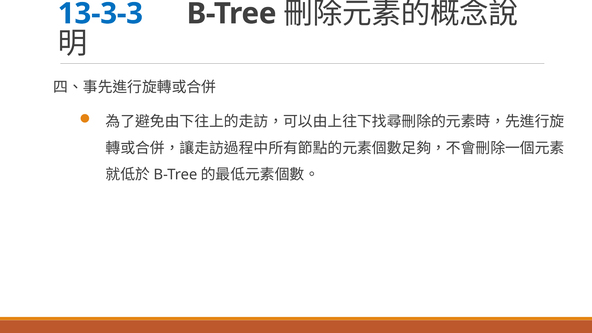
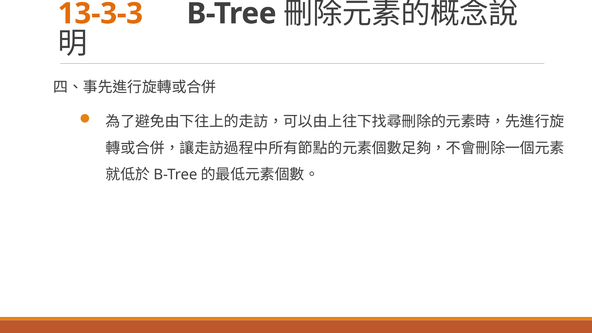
13-3-3 colour: blue -> orange
